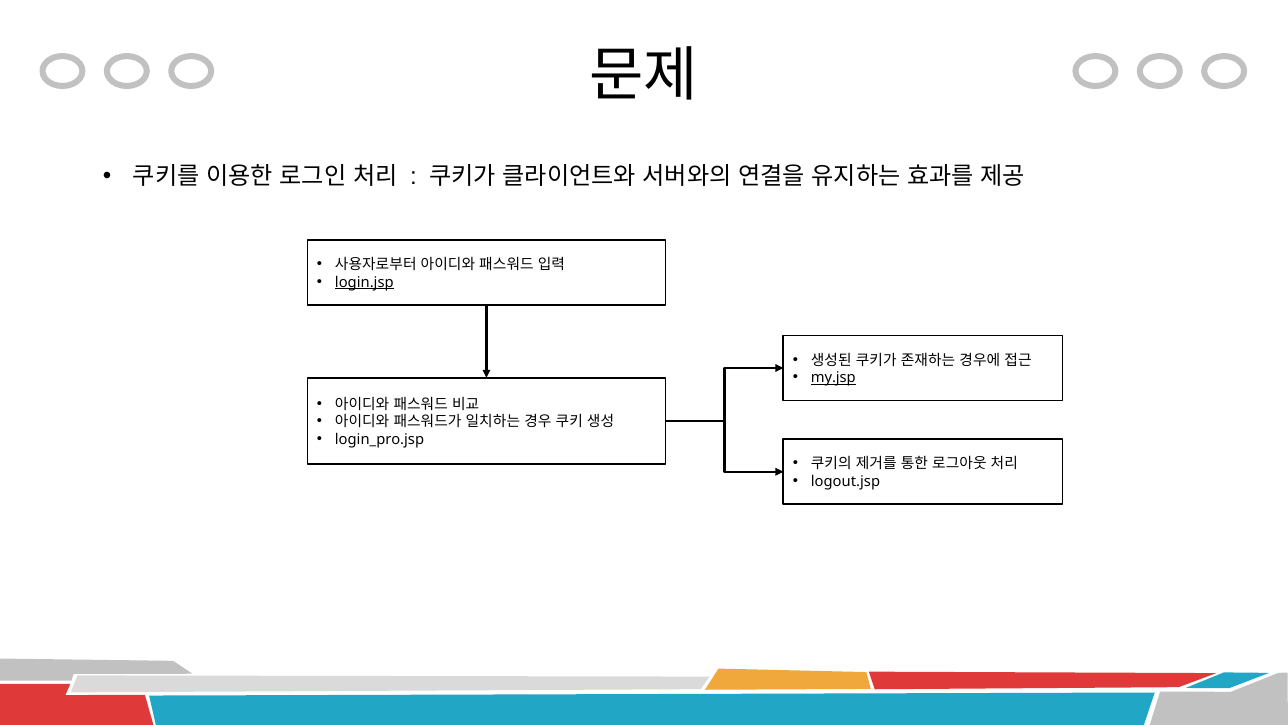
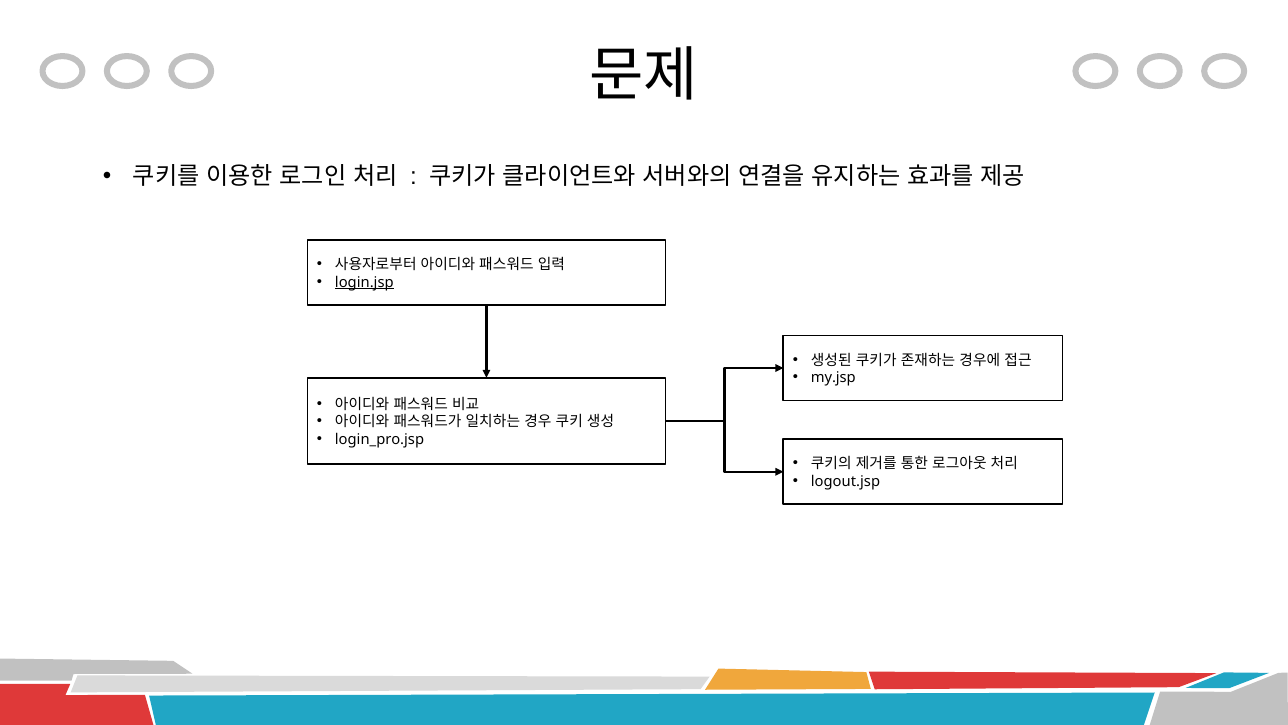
my.jsp underline: present -> none
